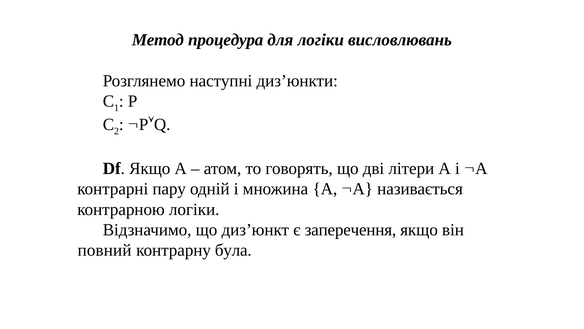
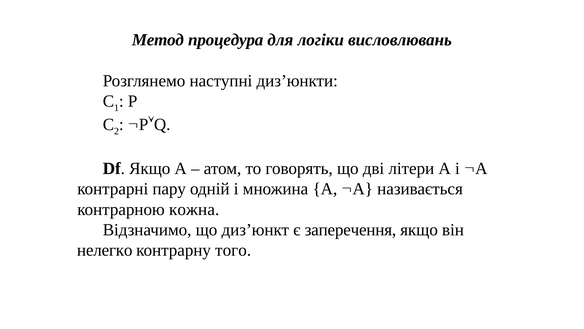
контрарною логіки: логіки -> кожна
повний: повний -> нелегко
була: була -> того
